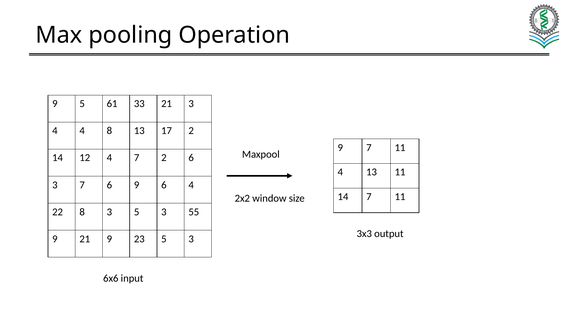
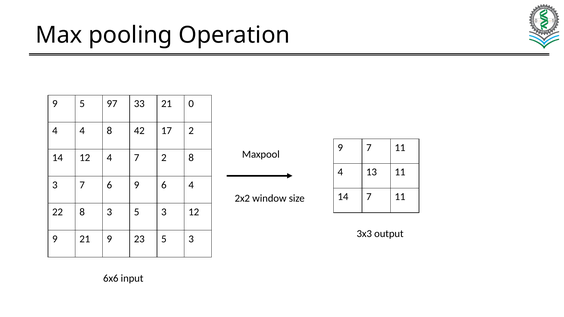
61: 61 -> 97
21 3: 3 -> 0
8 13: 13 -> 42
2 6: 6 -> 8
3 55: 55 -> 12
